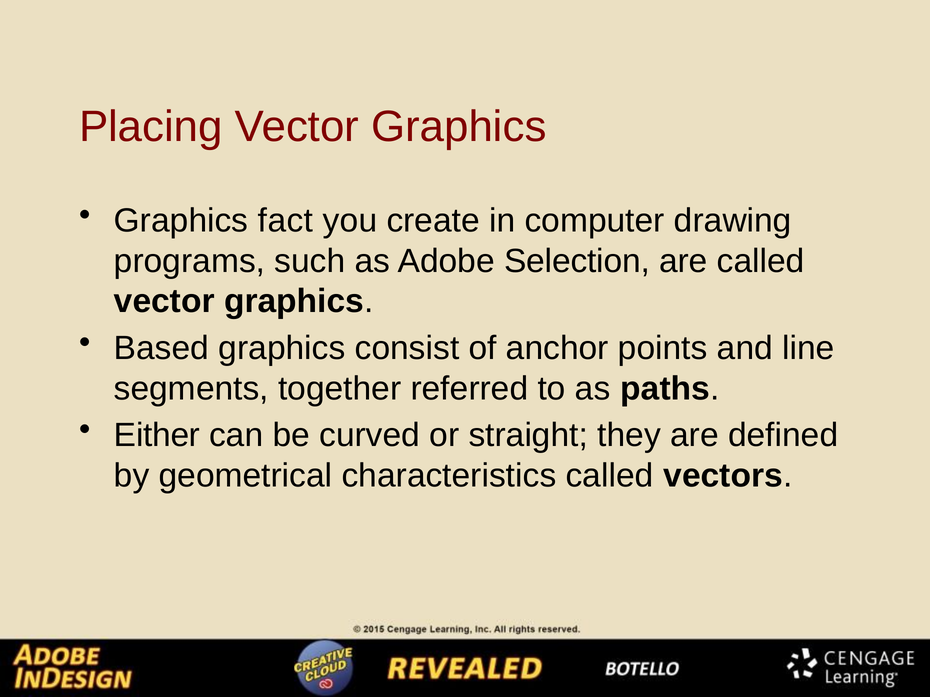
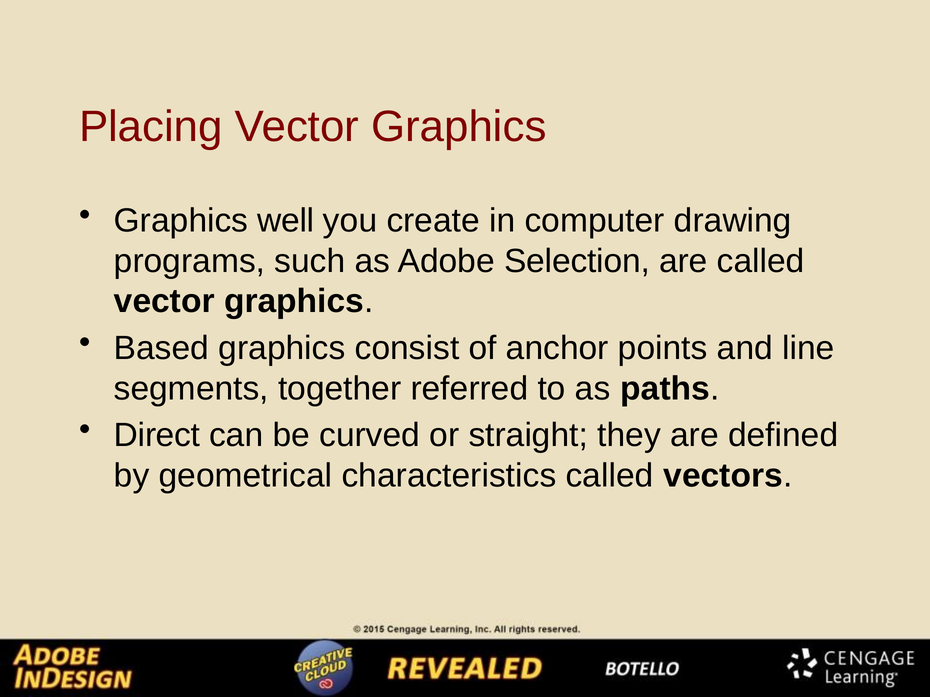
fact: fact -> well
Either: Either -> Direct
